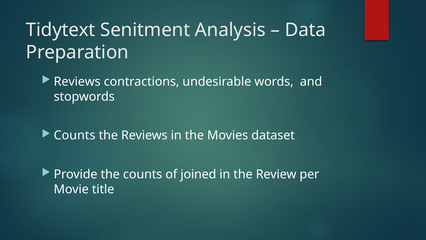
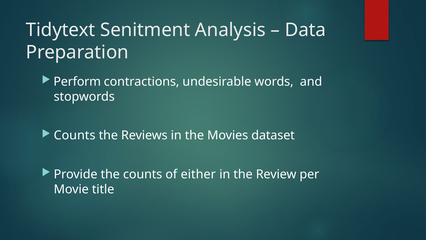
Reviews at (77, 82): Reviews -> Perform
joined: joined -> either
